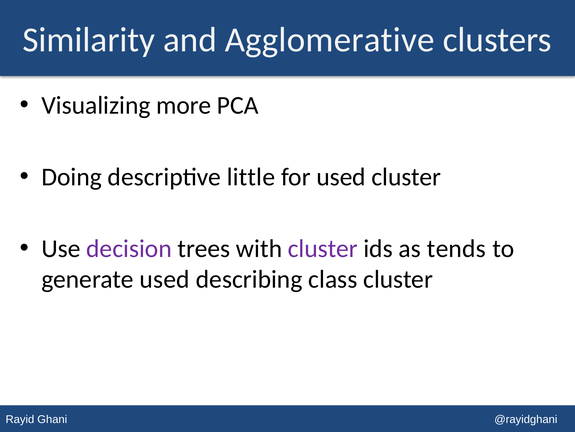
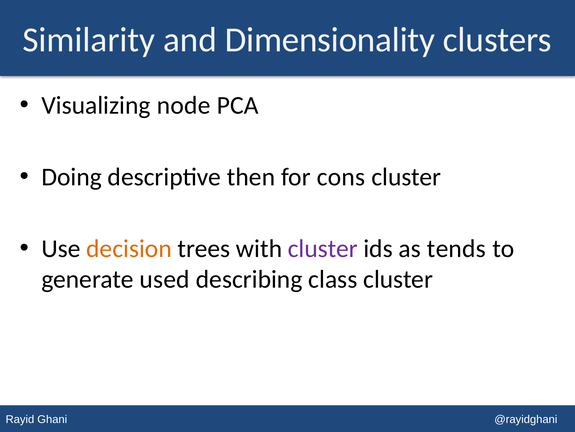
Agglomerative: Agglomerative -> Dimensionality
more: more -> node
little: little -> then
for used: used -> cons
decision colour: purple -> orange
